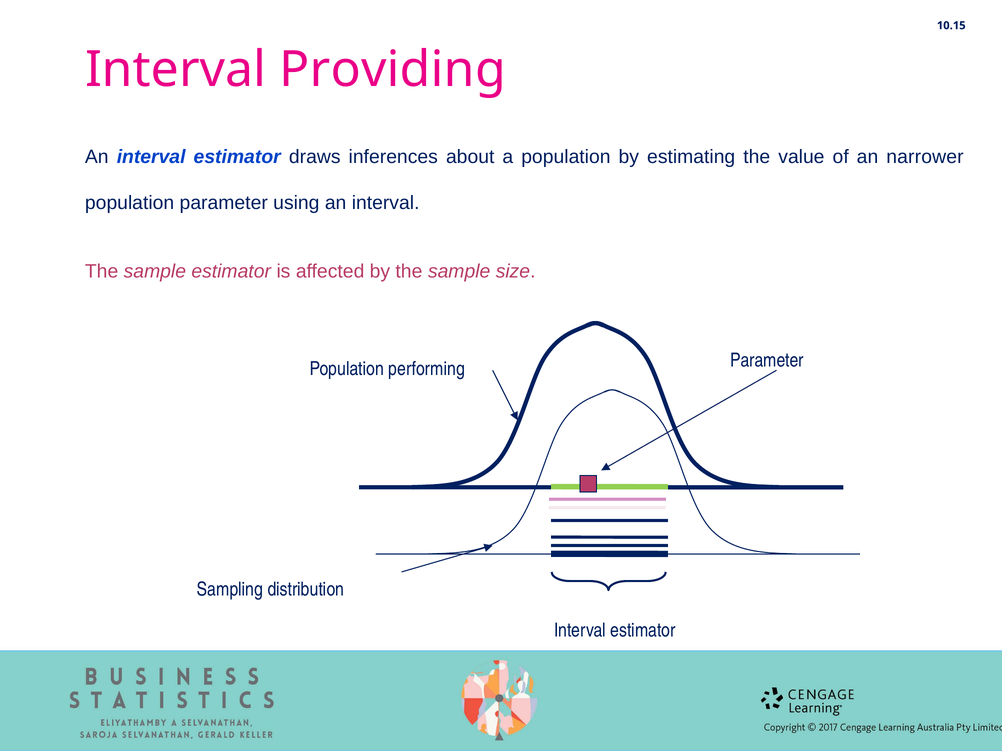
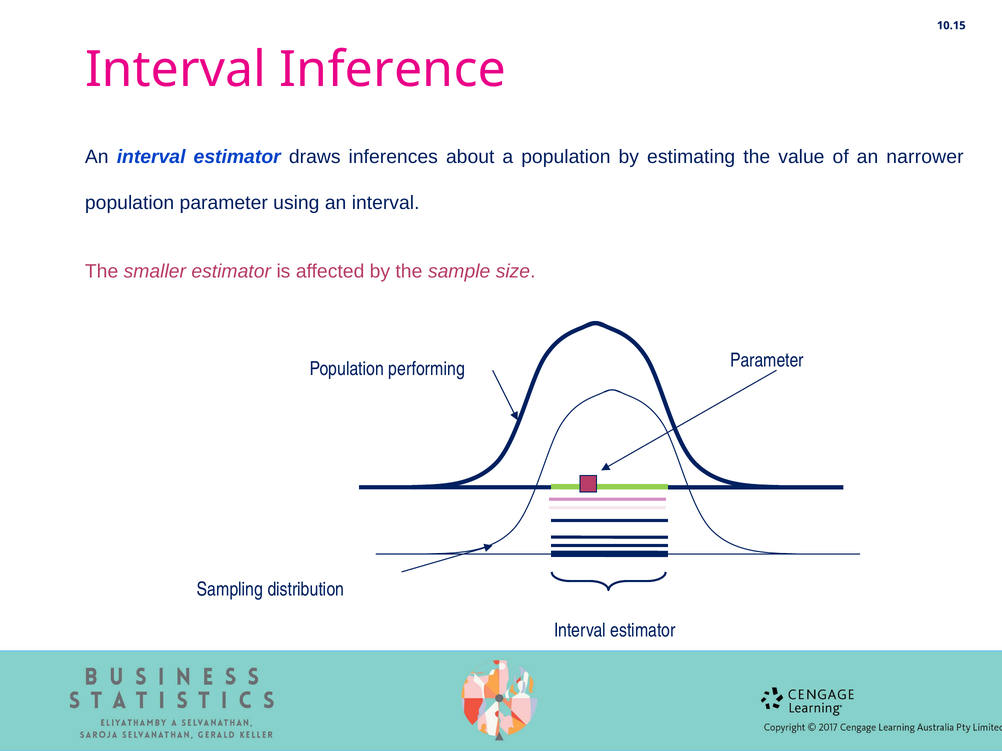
Providing: Providing -> Inference
sample at (155, 272): sample -> smaller
